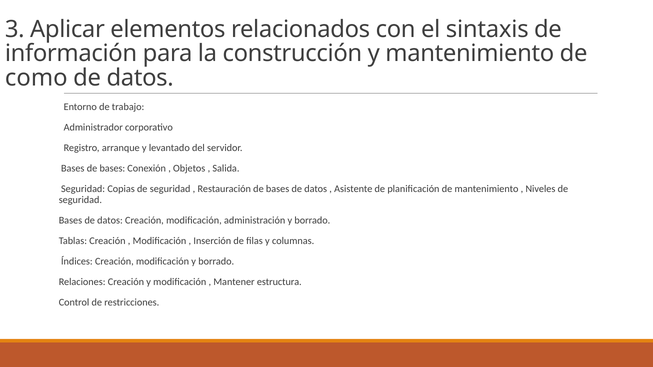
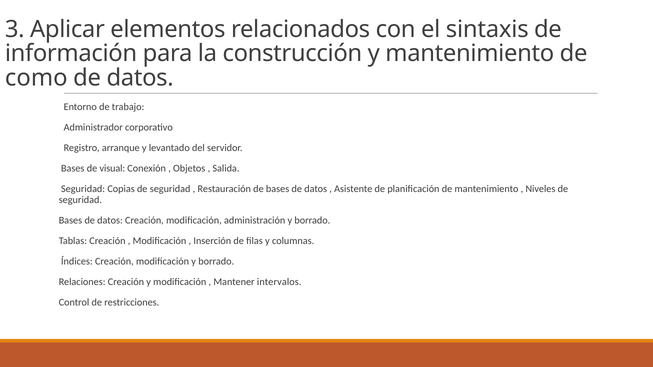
Bases de bases: bases -> visual
estructura: estructura -> intervalos
